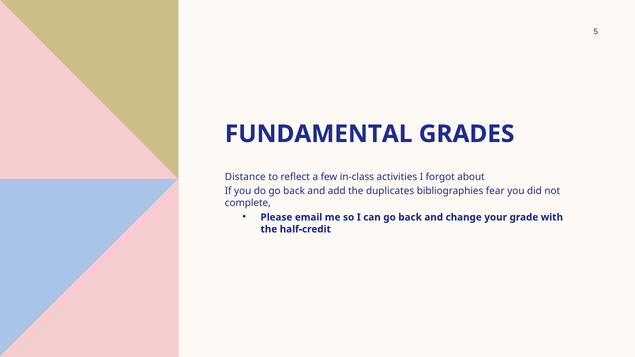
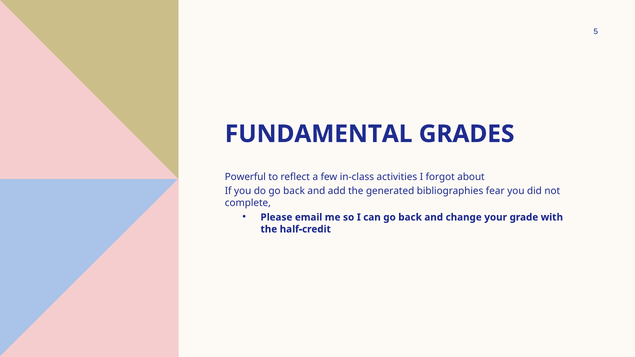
Distance: Distance -> Powerful
duplicates: duplicates -> generated
